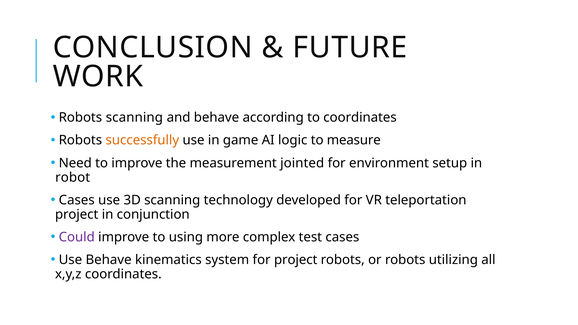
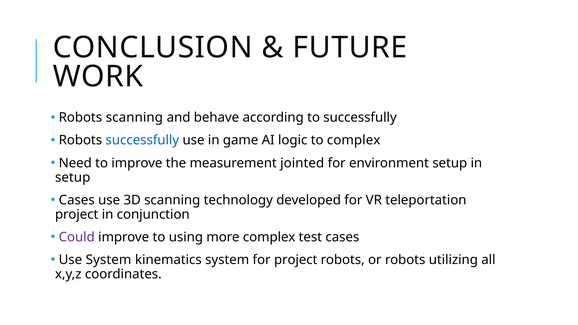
to coordinates: coordinates -> successfully
successfully at (142, 140) colour: orange -> blue
to measure: measure -> complex
robot at (73, 177): robot -> setup
Use Behave: Behave -> System
